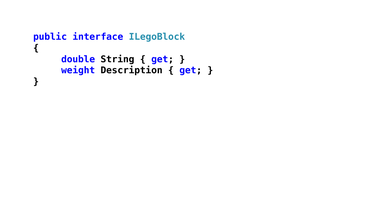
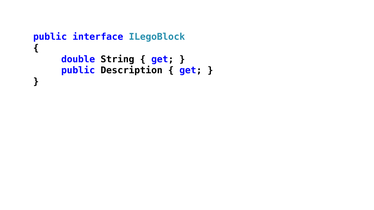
weight at (78, 71): weight -> public
